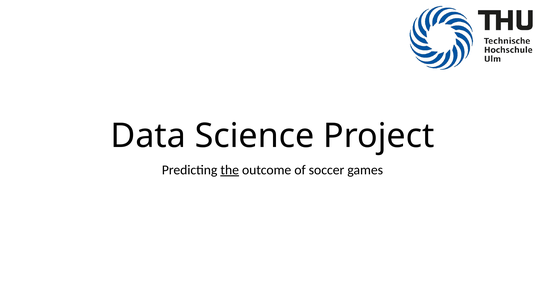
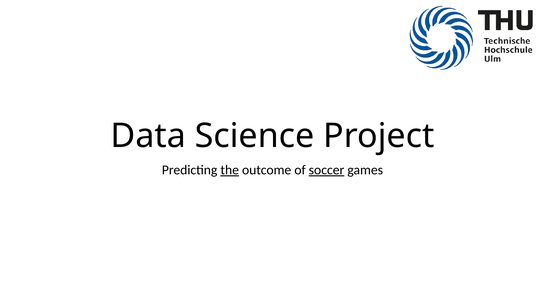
soccer underline: none -> present
